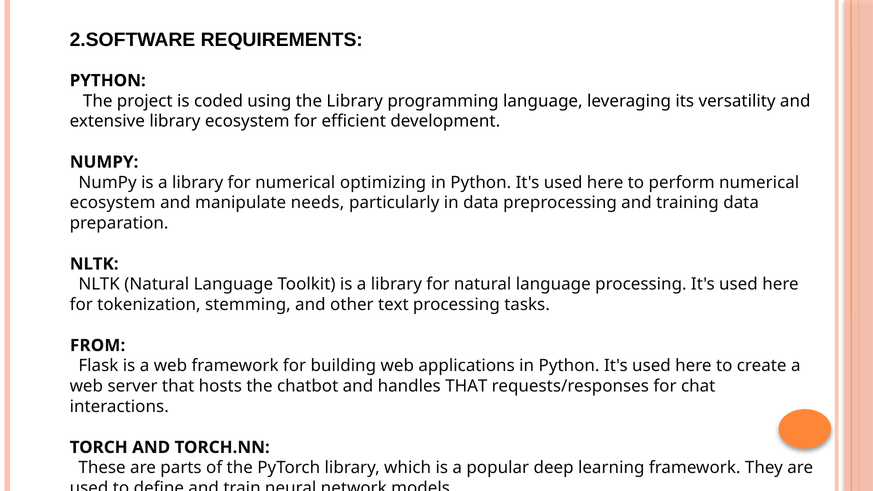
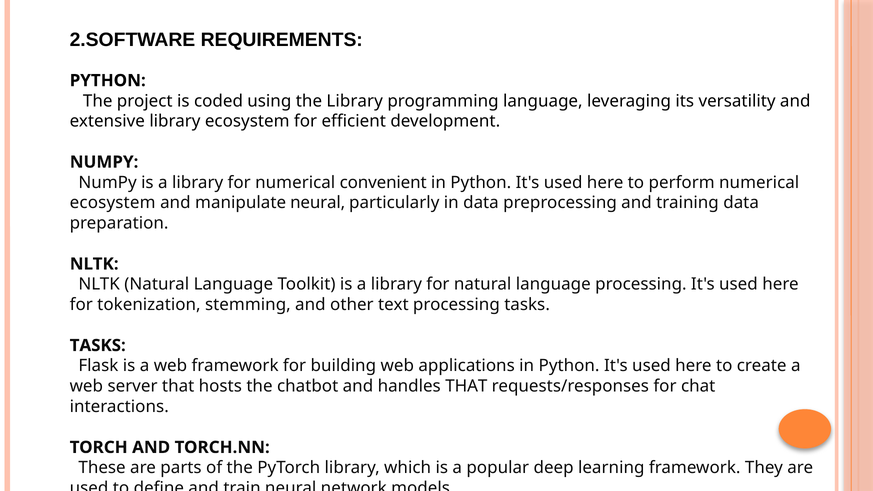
optimizing: optimizing -> convenient
manipulate needs: needs -> neural
FROM at (98, 346): FROM -> TASKS
